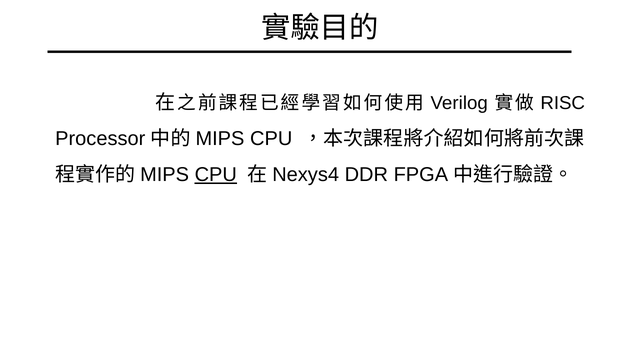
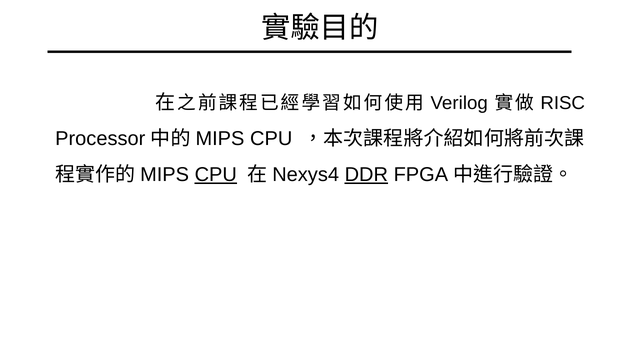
DDR underline: none -> present
